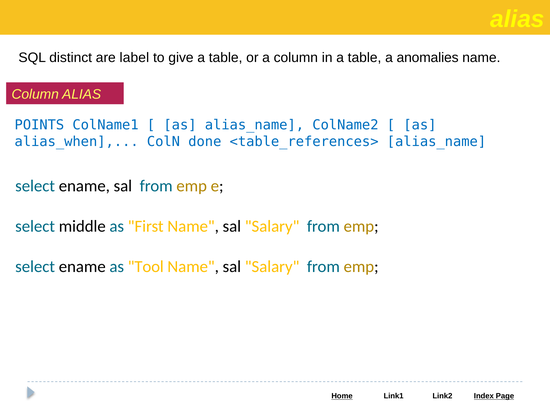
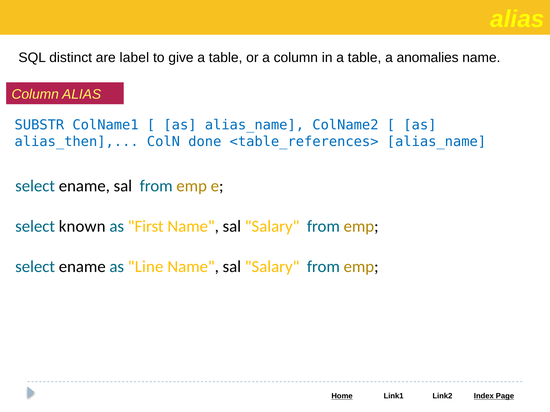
POINTS: POINTS -> SUBSTR
alias_when: alias_when -> alias_then
middle: middle -> known
Tool: Tool -> Line
